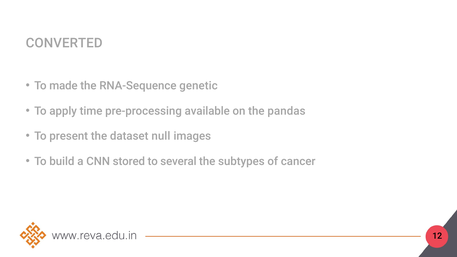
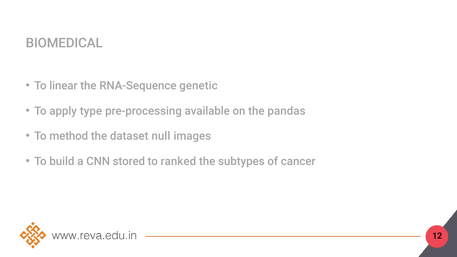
CONVERTED: CONVERTED -> BIOMEDICAL
made: made -> linear
time: time -> type
present: present -> method
several: several -> ranked
